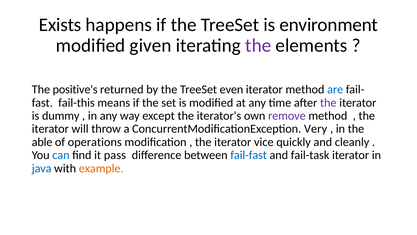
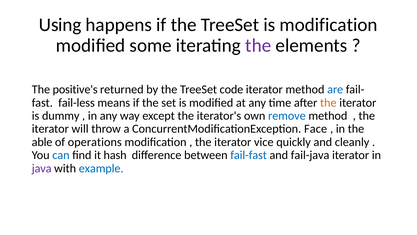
Exists: Exists -> Using
is environment: environment -> modification
given: given -> some
even: even -> code
fail-this: fail-this -> fail-less
the at (328, 103) colour: purple -> orange
remove colour: purple -> blue
Very: Very -> Face
pass: pass -> hash
fail-task: fail-task -> fail-java
java colour: blue -> purple
example colour: orange -> blue
